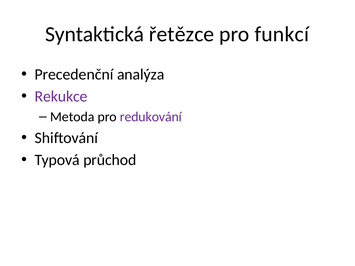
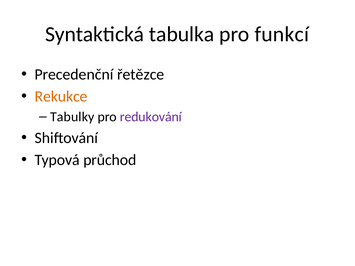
řetězce: řetězce -> tabulka
analýza: analýza -> řetězce
Rekukce colour: purple -> orange
Metoda: Metoda -> Tabulky
